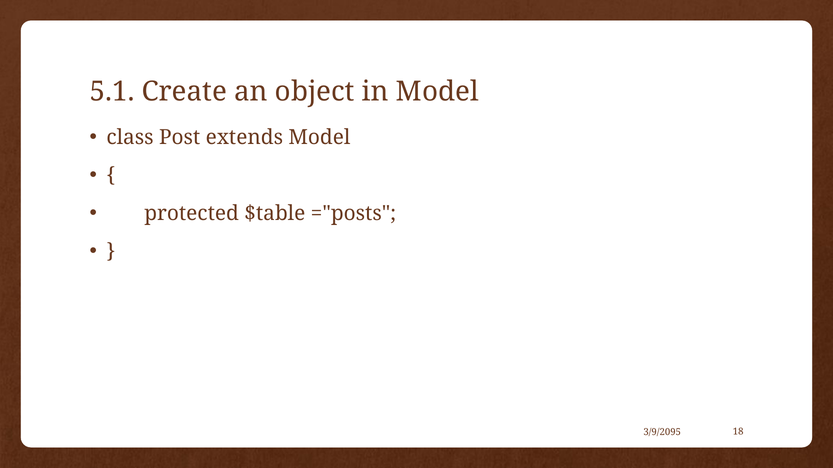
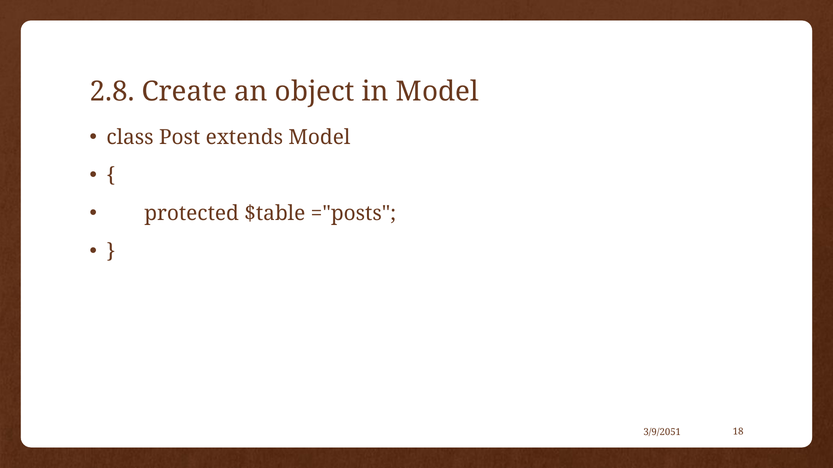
5.1: 5.1 -> 2.8
3/9/2095: 3/9/2095 -> 3/9/2051
